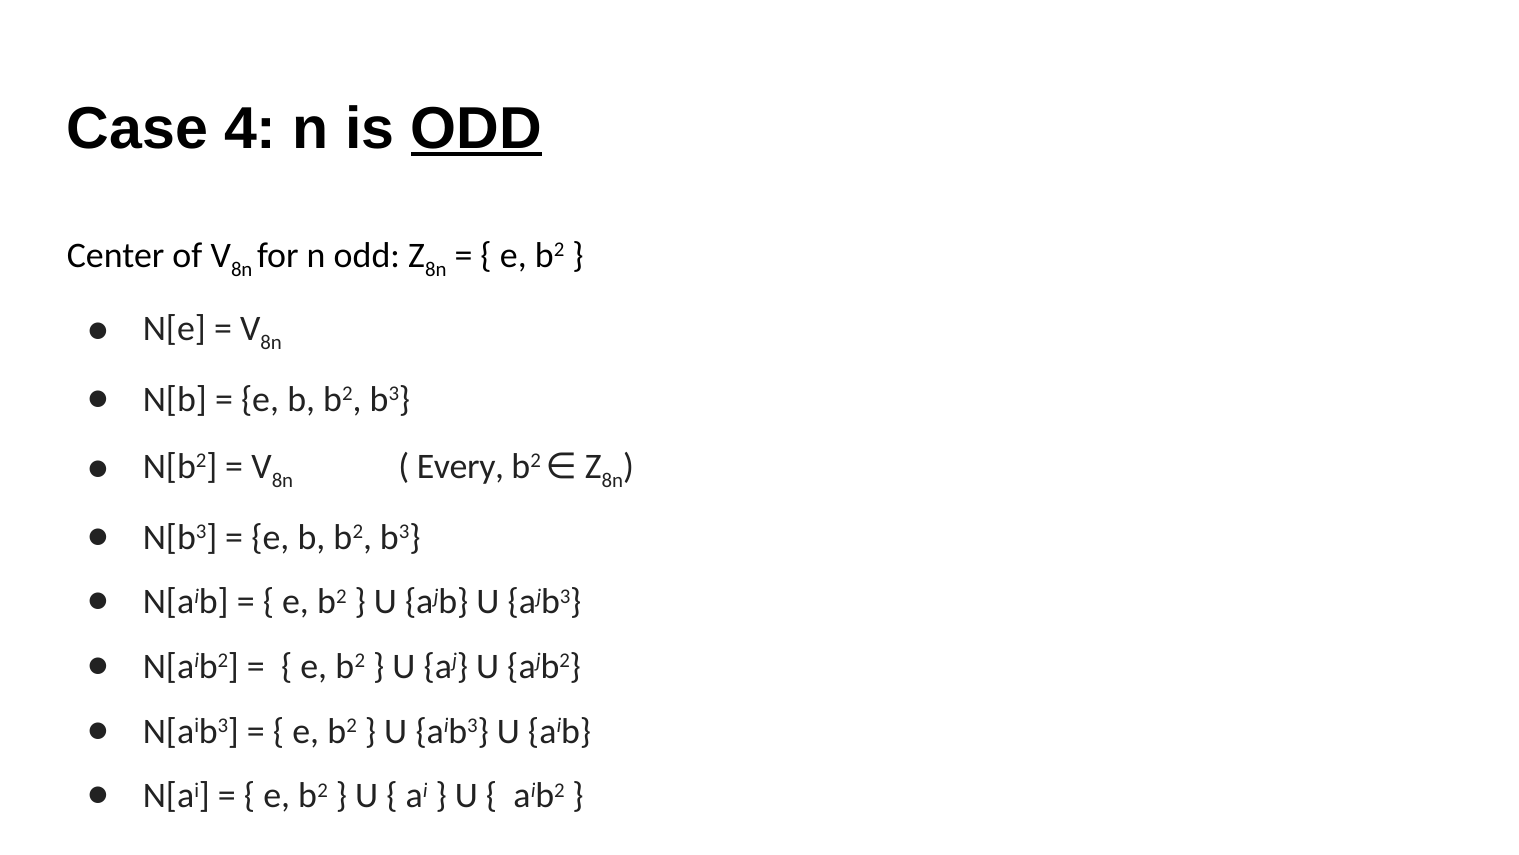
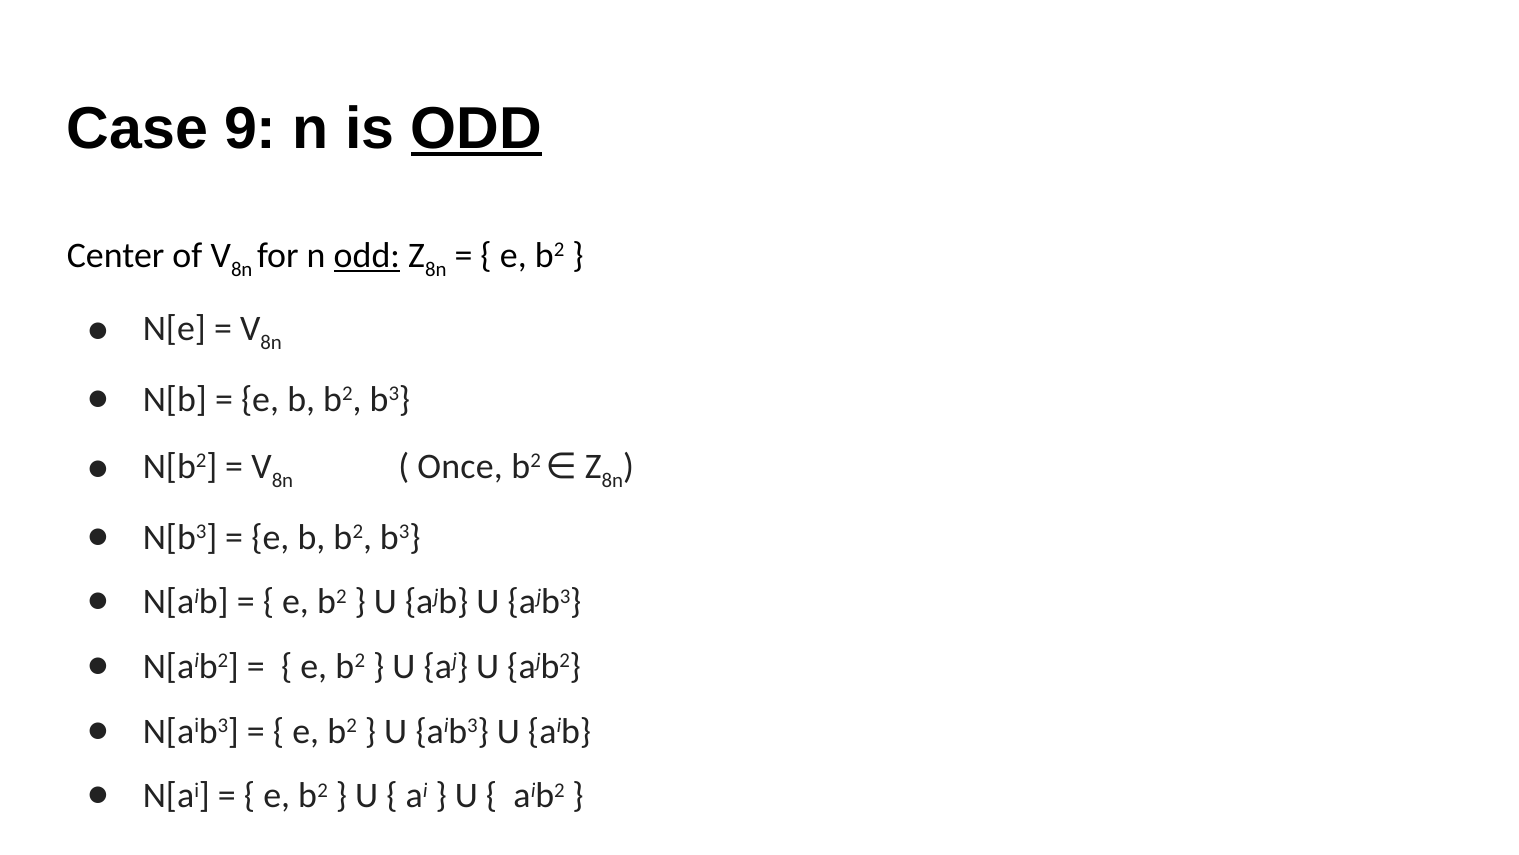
4: 4 -> 9
odd at (367, 255) underline: none -> present
Every: Every -> Once
